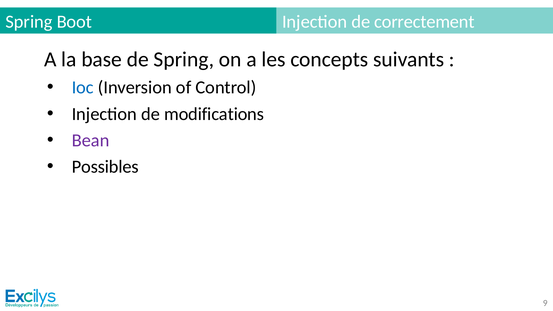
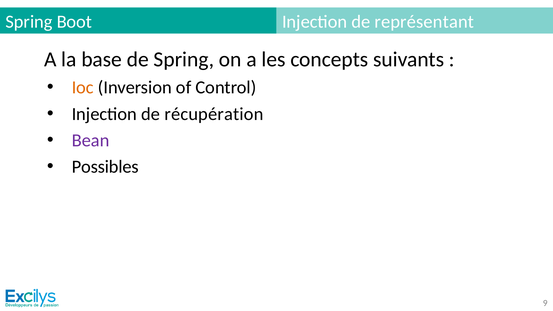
correctement: correctement -> représentant
Ioc colour: blue -> orange
modifications: modifications -> récupération
